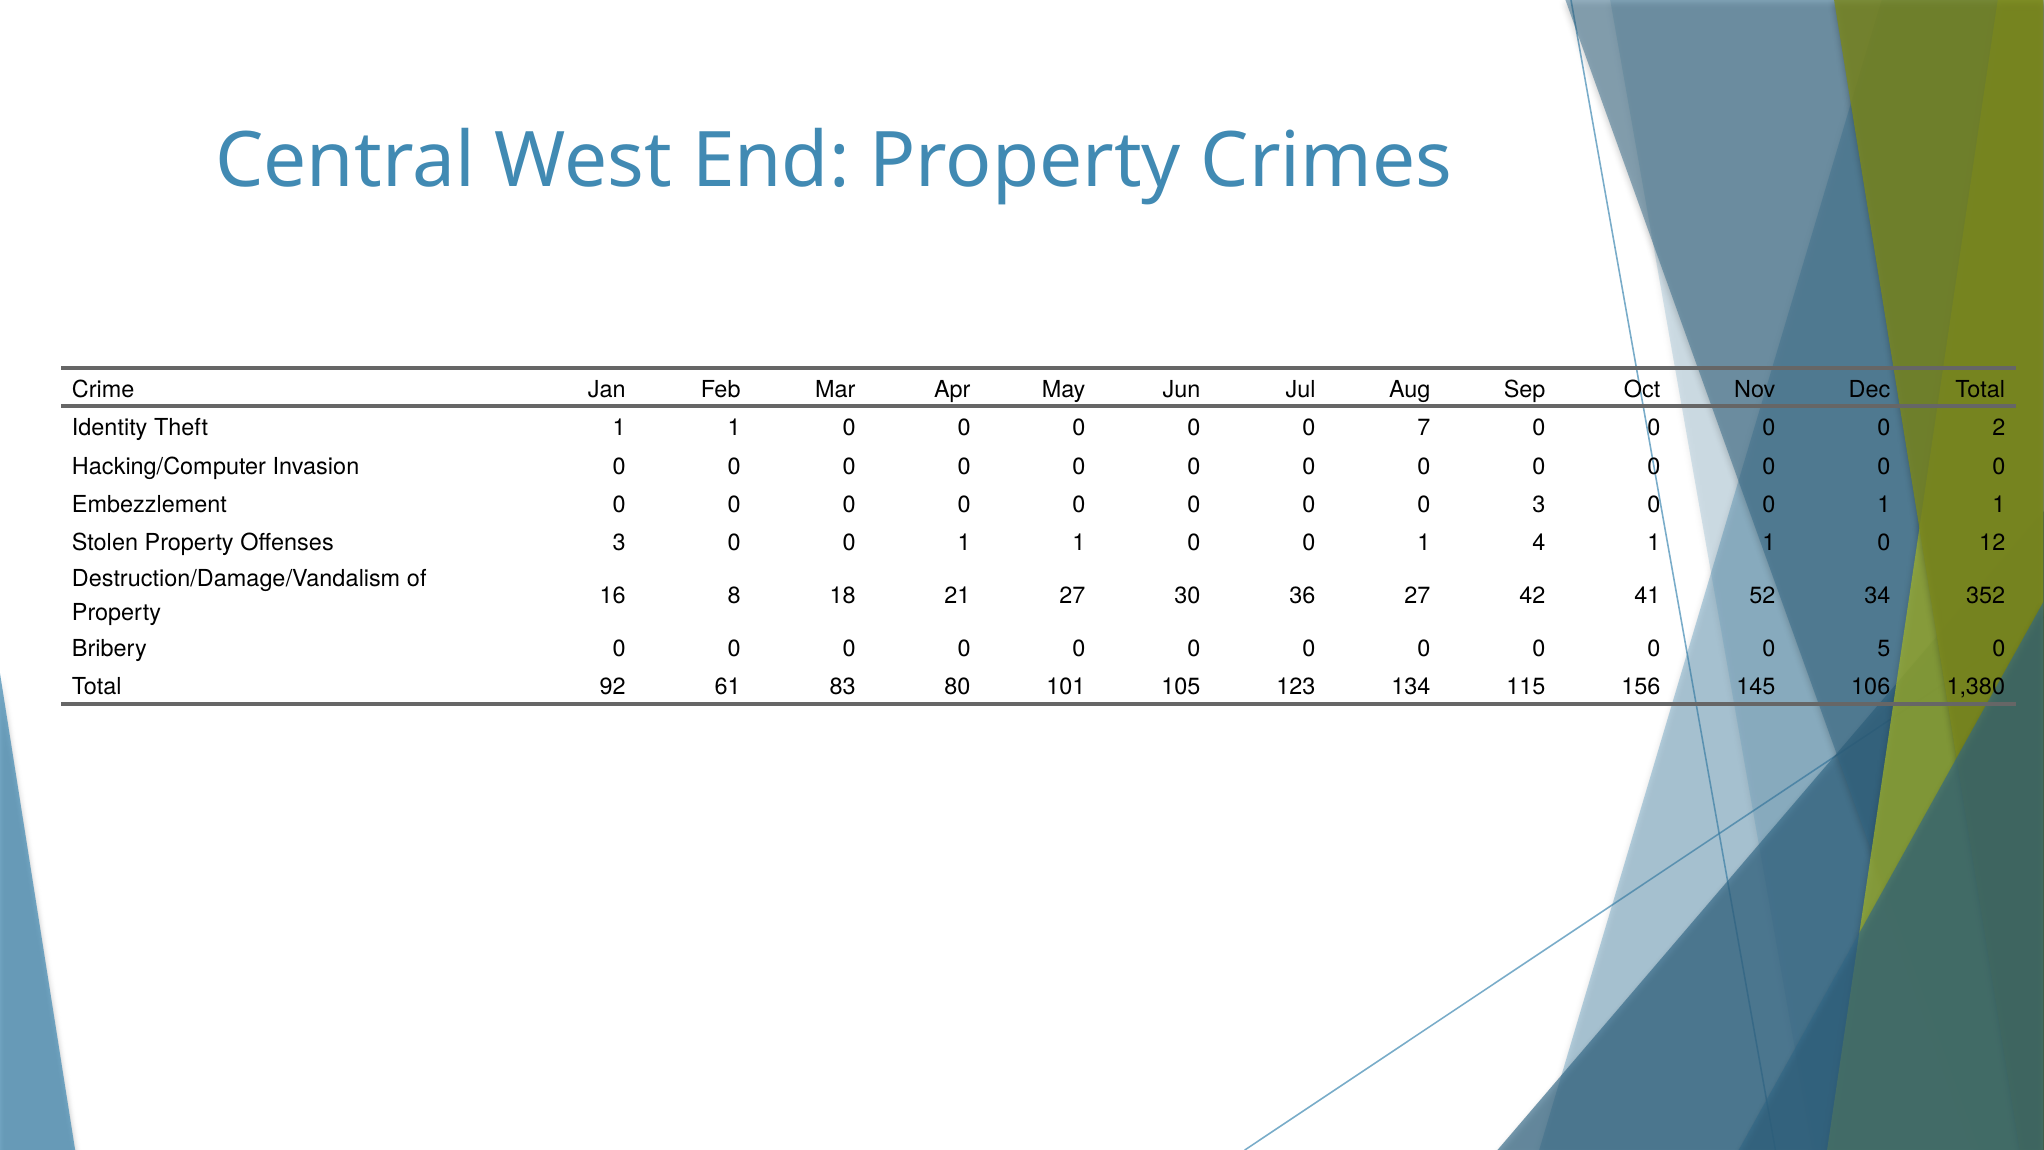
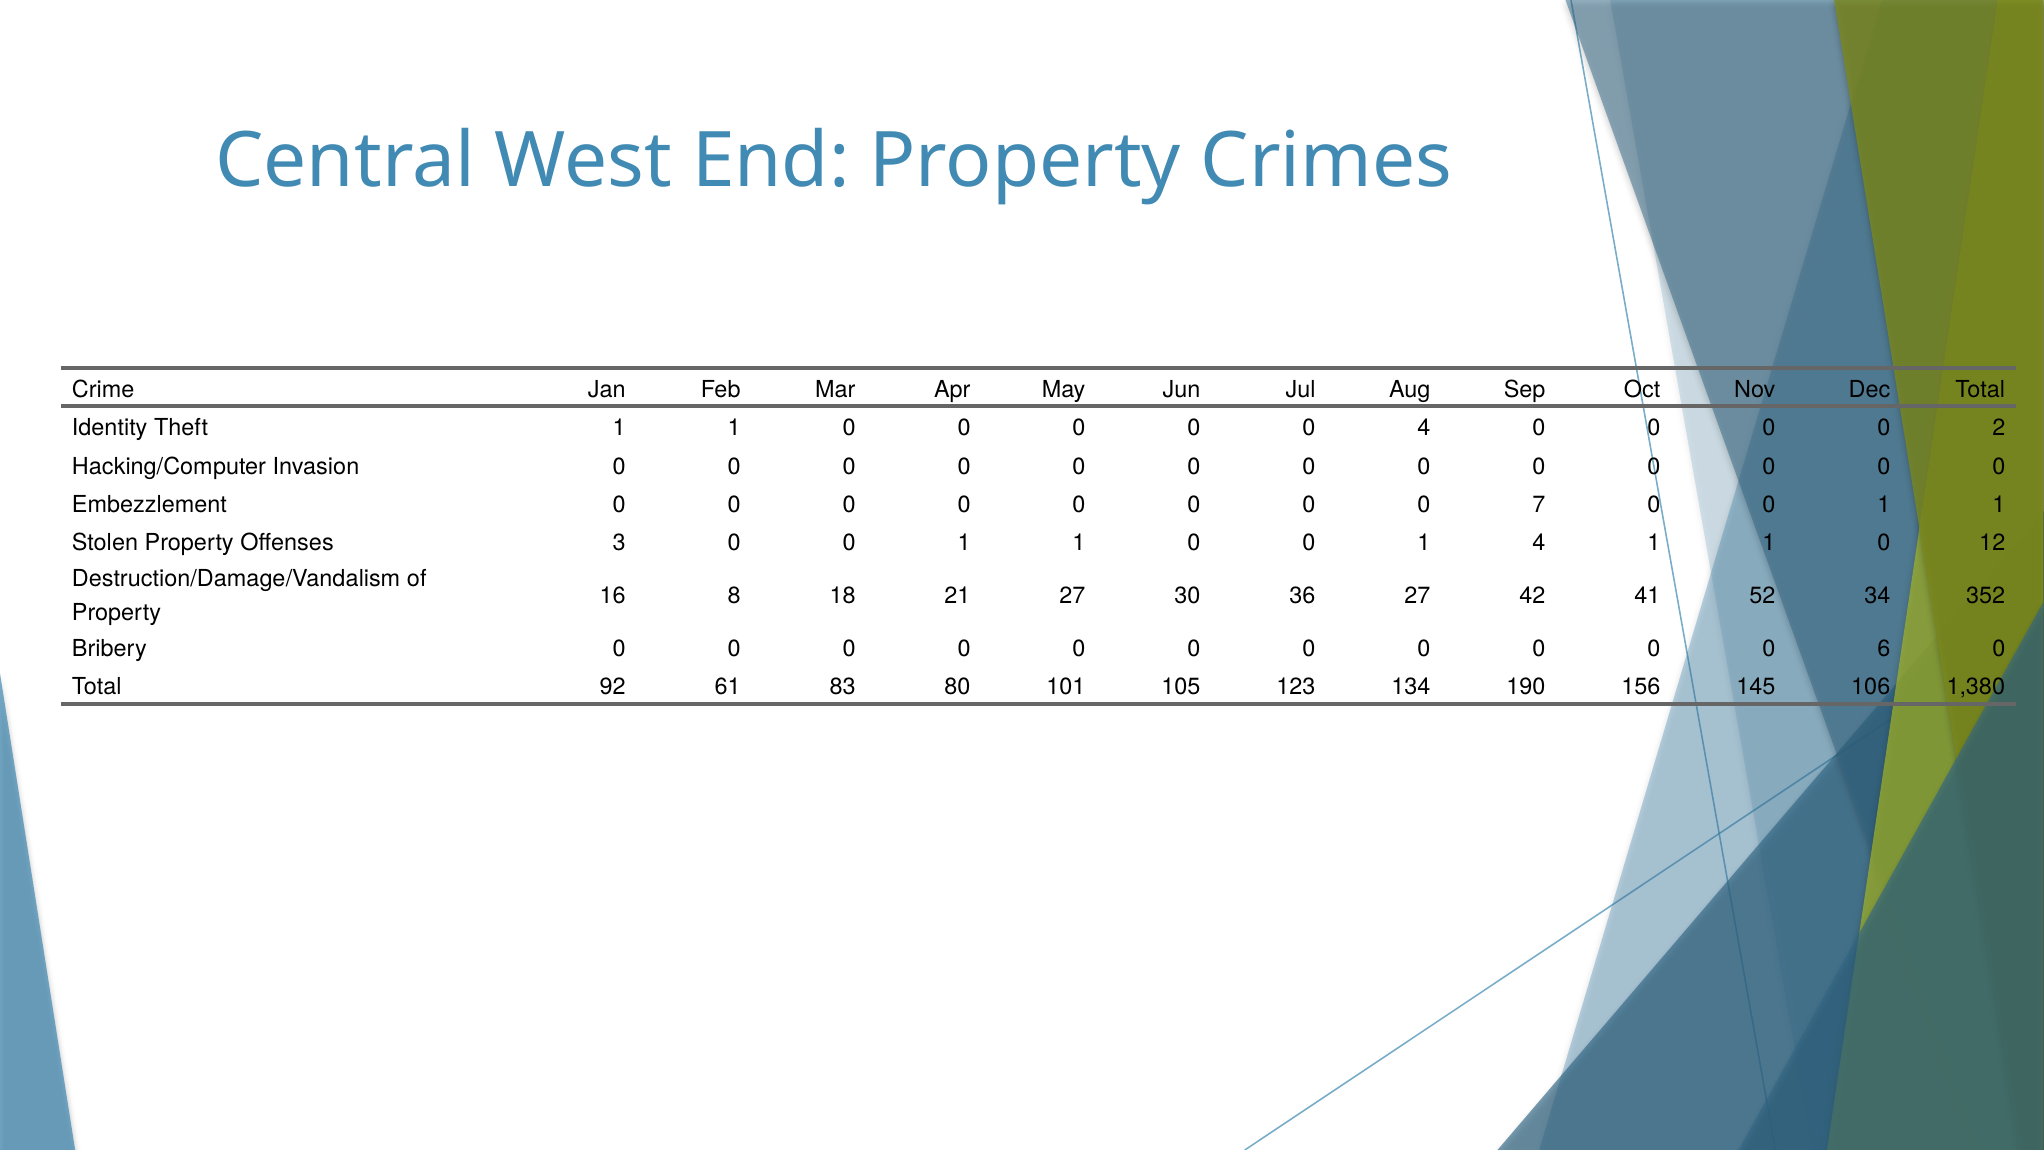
0 7: 7 -> 4
0 3: 3 -> 7
5: 5 -> 6
115: 115 -> 190
